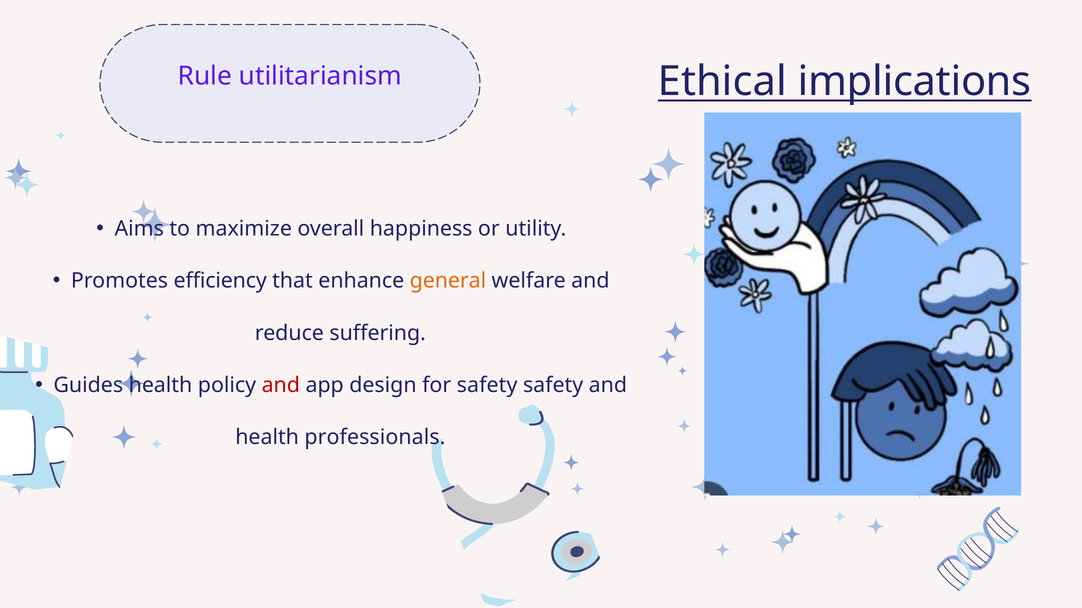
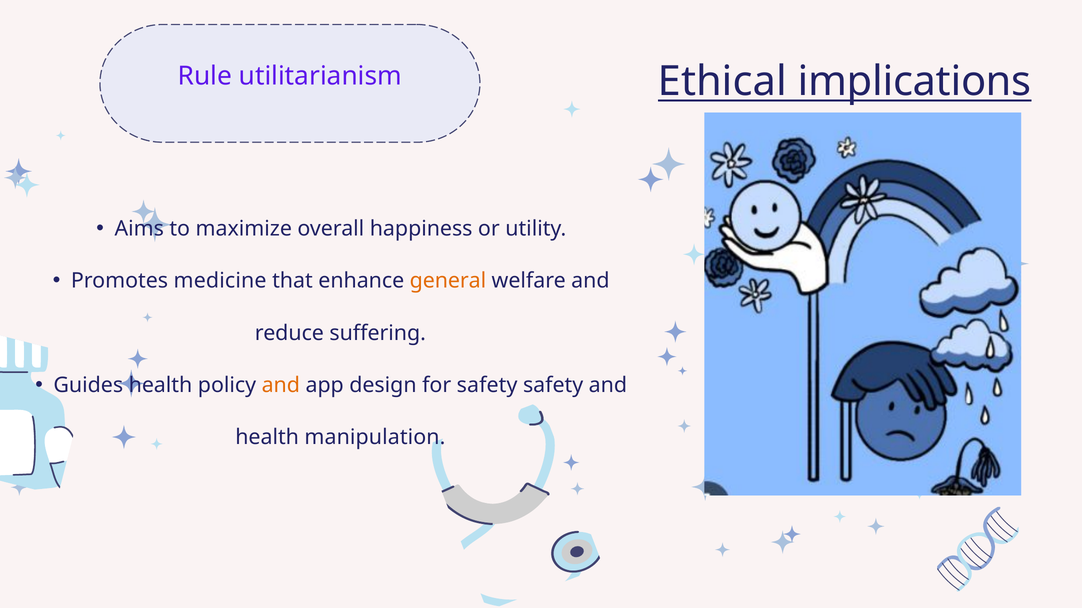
efficiency: efficiency -> medicine
and at (281, 386) colour: red -> orange
professionals: professionals -> manipulation
